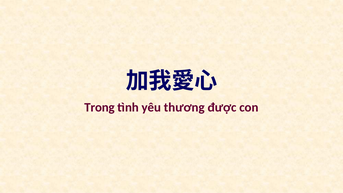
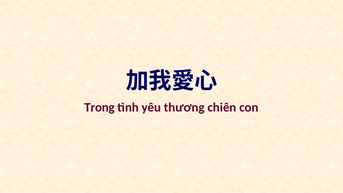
được: được -> chiên
